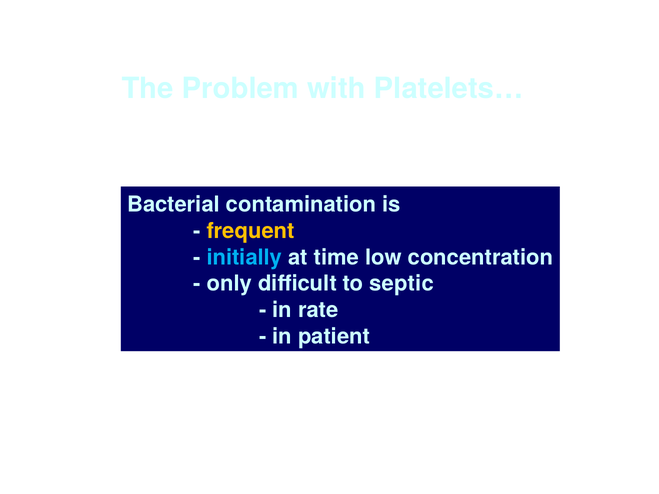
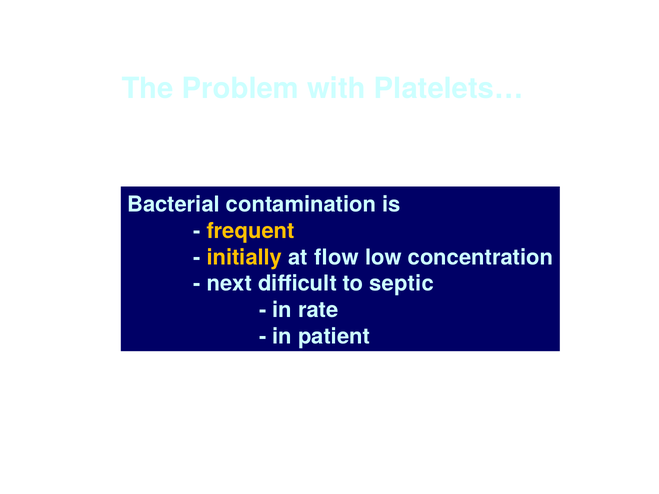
initially colour: light blue -> yellow
time: time -> flow
only: only -> next
